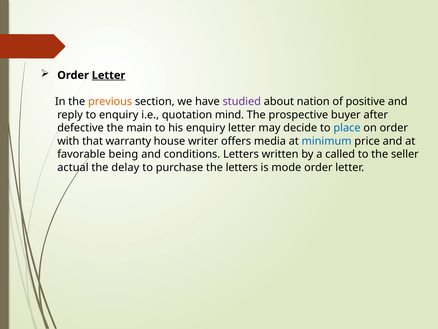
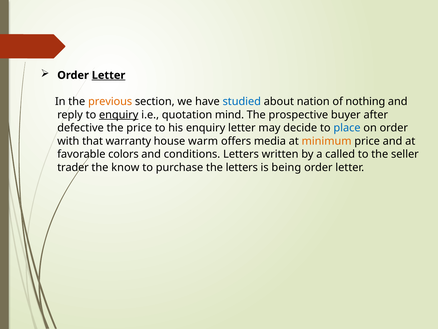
studied colour: purple -> blue
positive: positive -> nothing
enquiry at (119, 115) underline: none -> present
the main: main -> price
writer: writer -> warm
minimum colour: blue -> orange
being: being -> colors
actual: actual -> trader
delay: delay -> know
mode: mode -> being
